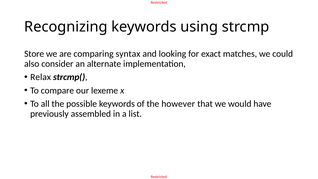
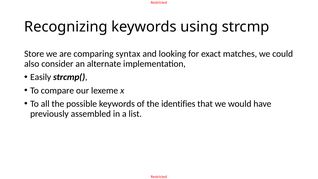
Relax: Relax -> Easily
however: however -> identifies
